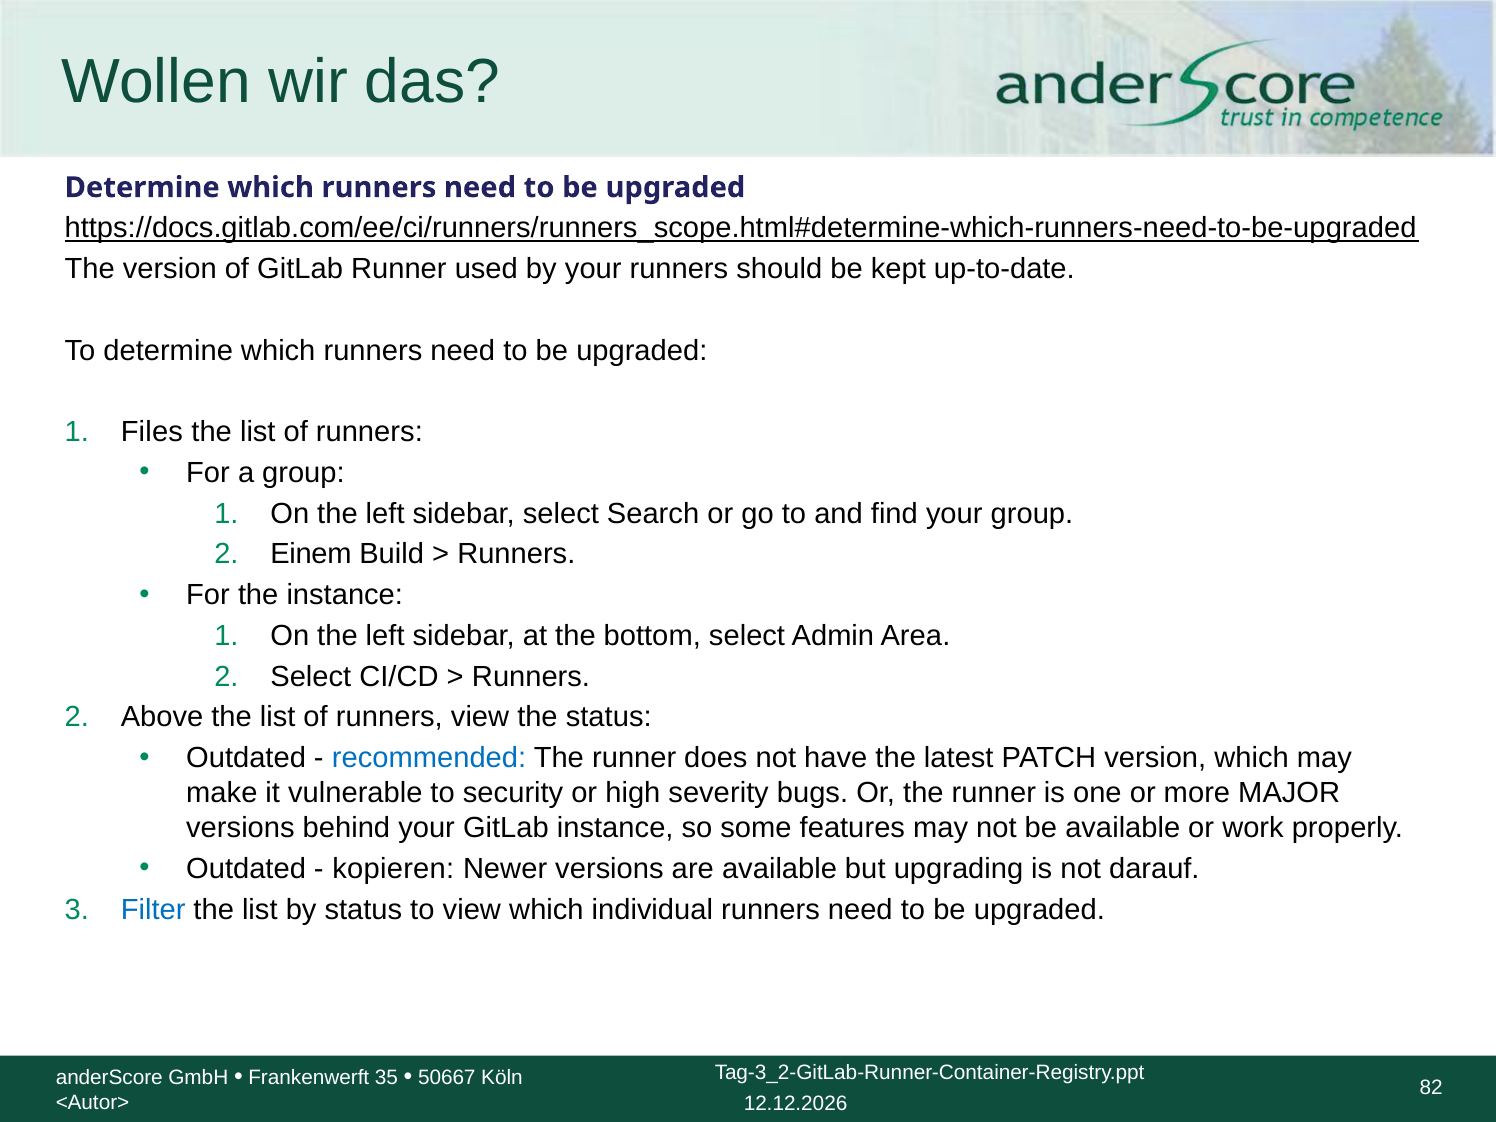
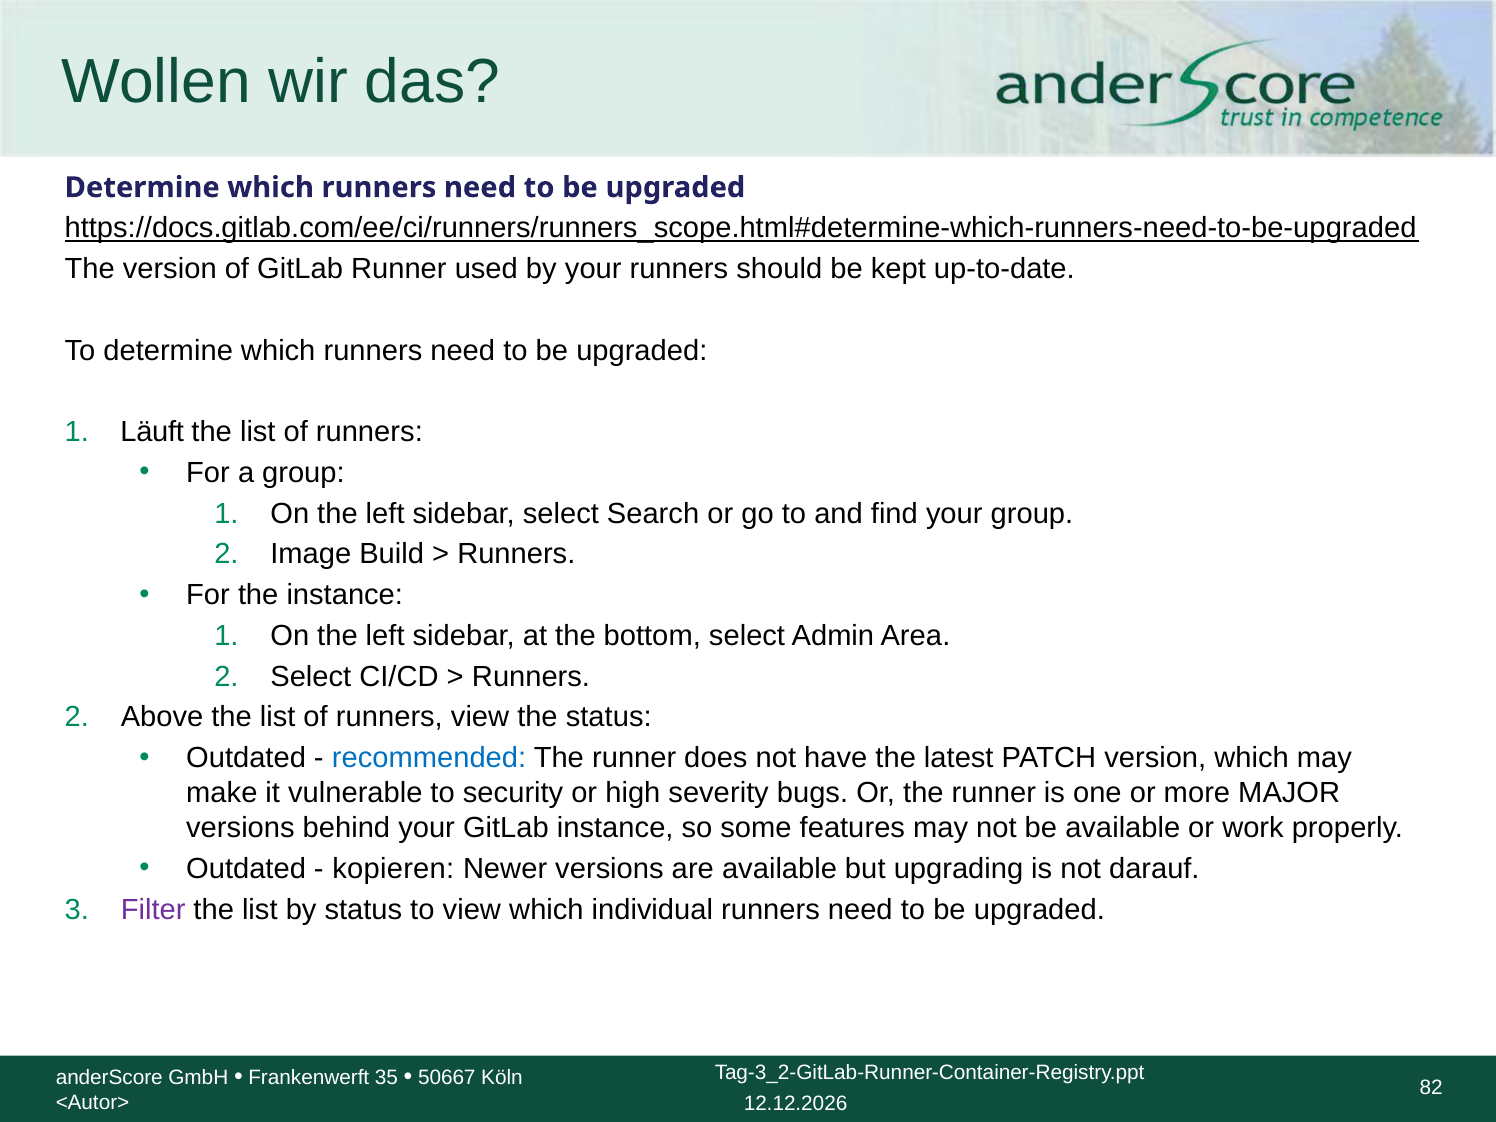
Files: Files -> Läuft
Einem: Einem -> Image
Filter colour: blue -> purple
